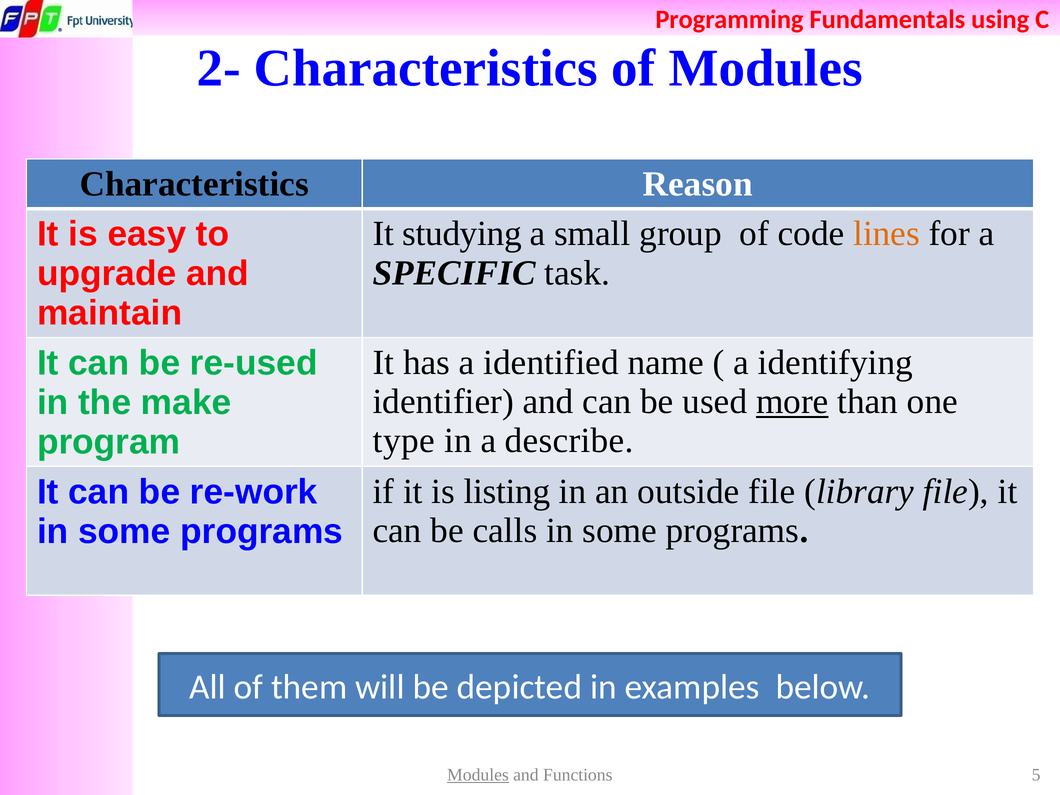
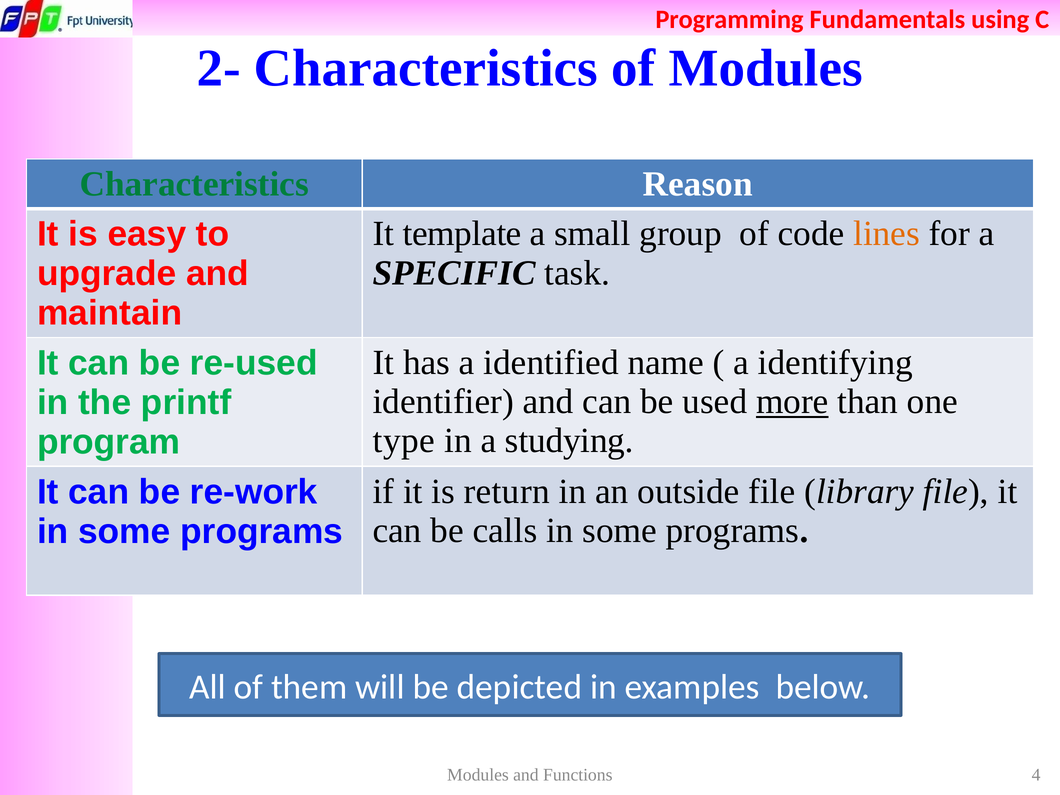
Characteristics at (194, 184) colour: black -> green
studying: studying -> template
make: make -> printf
describe: describe -> studying
listing: listing -> return
Modules at (478, 775) underline: present -> none
5: 5 -> 4
